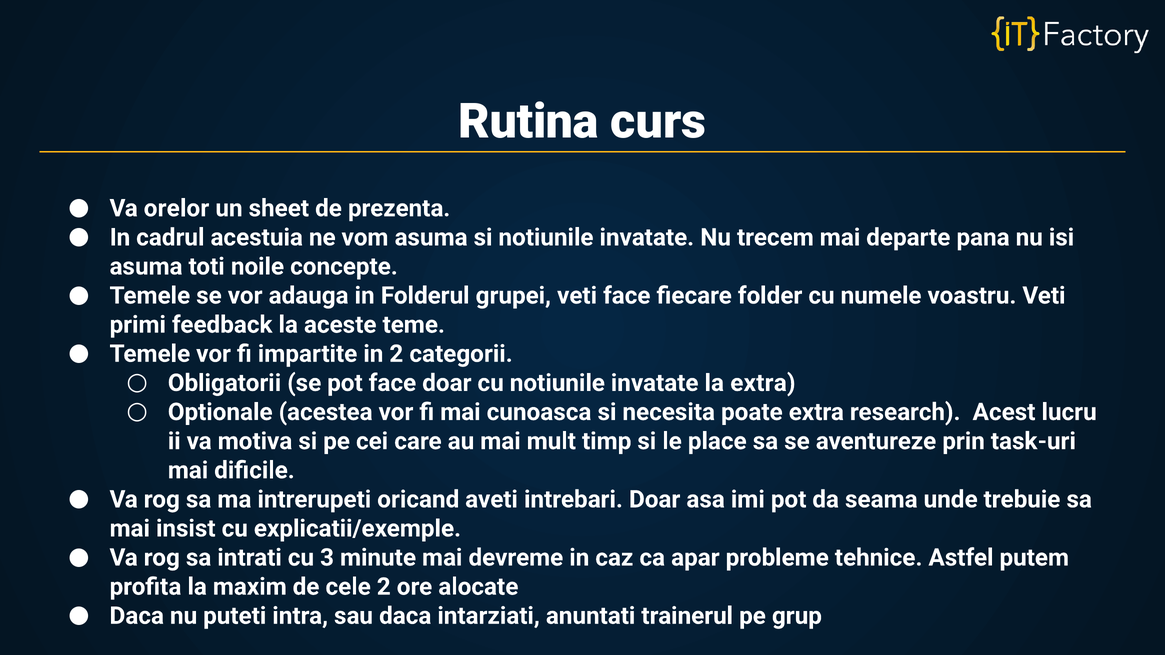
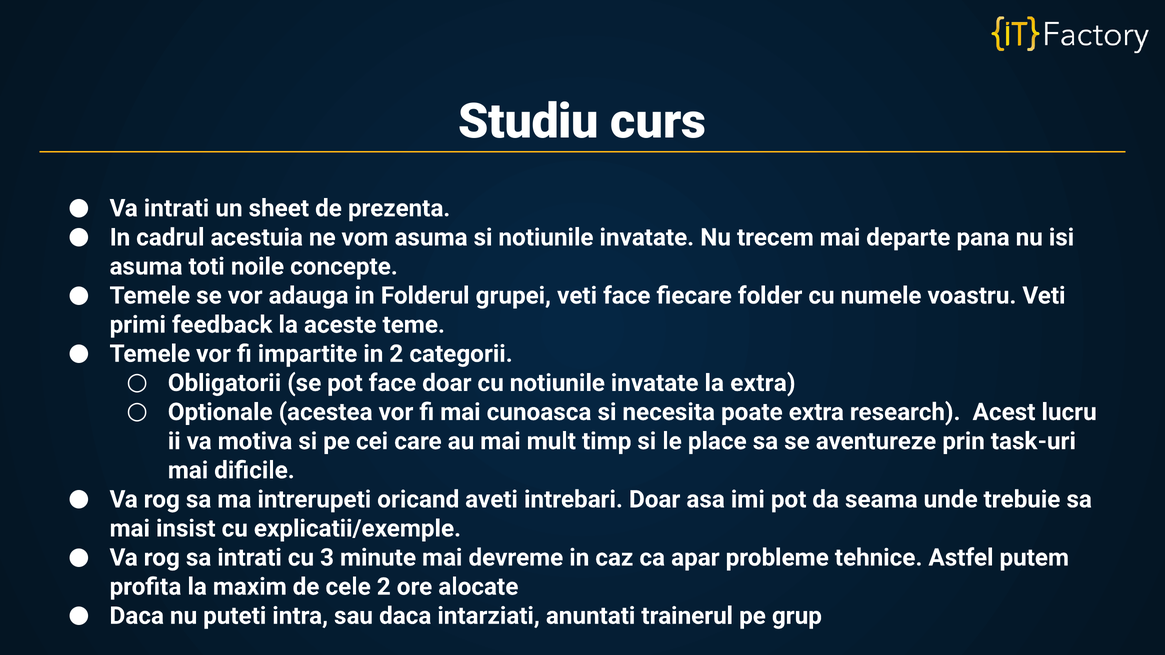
Rutina: Rutina -> Studiu
Va orelor: orelor -> intrati
